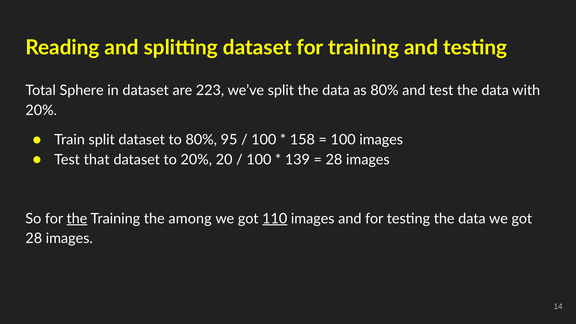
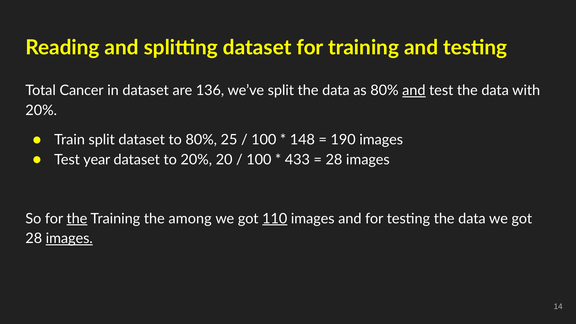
Sphere: Sphere -> Cancer
223: 223 -> 136
and at (414, 91) underline: none -> present
95: 95 -> 25
158: 158 -> 148
100 at (343, 140): 100 -> 190
that: that -> year
139: 139 -> 433
images at (69, 239) underline: none -> present
